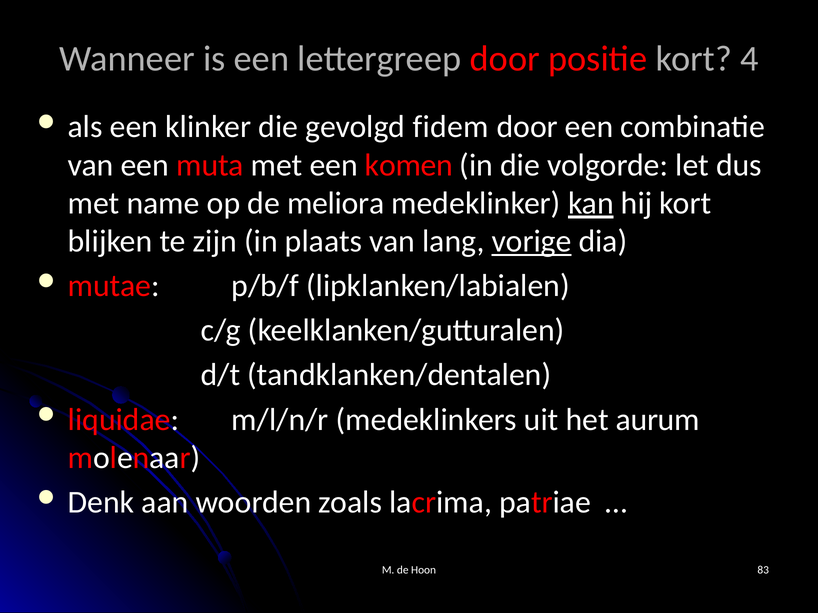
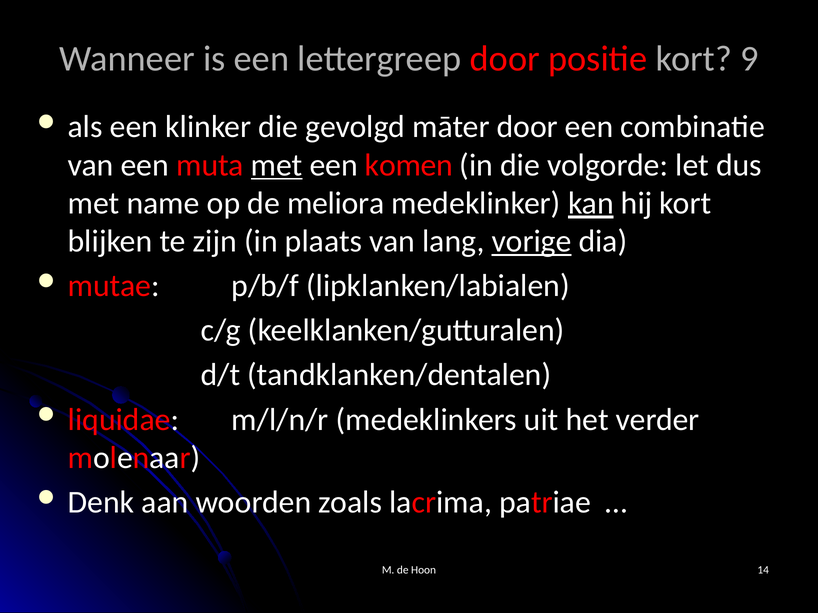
4: 4 -> 9
fidem: fidem -> māter
met at (277, 165) underline: none -> present
aurum: aurum -> verder
83: 83 -> 14
